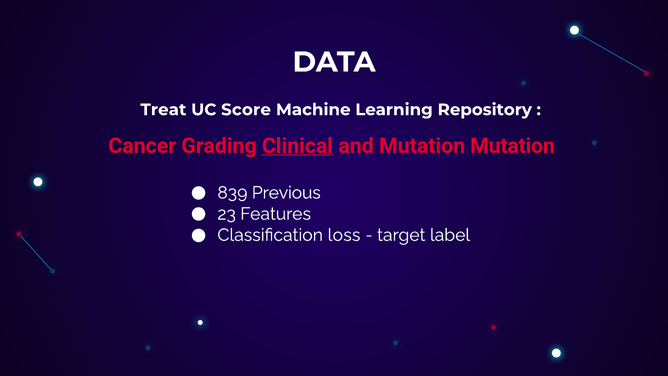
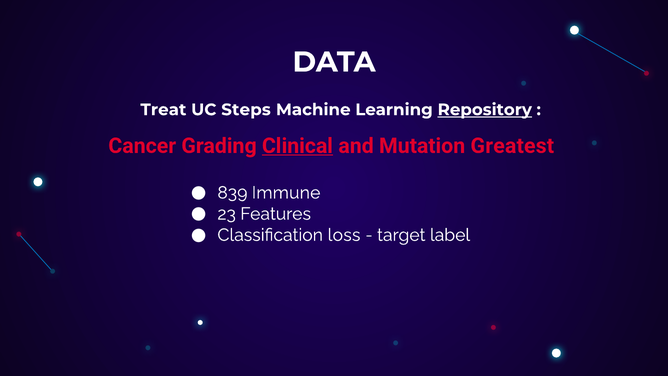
Score: Score -> Steps
Repository underline: none -> present
Mutation Mutation: Mutation -> Greatest
Previous: Previous -> Immune
